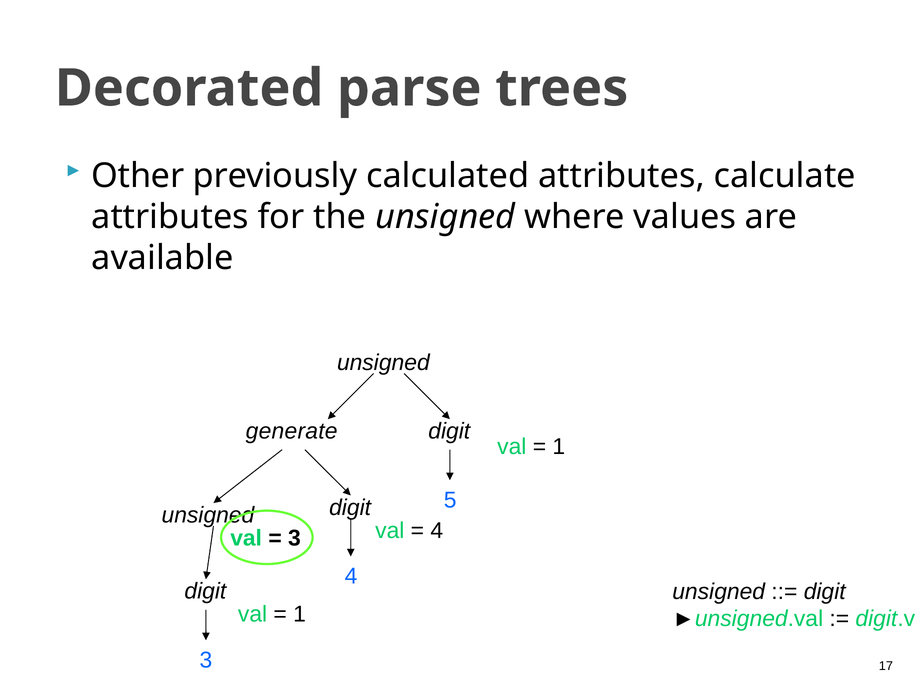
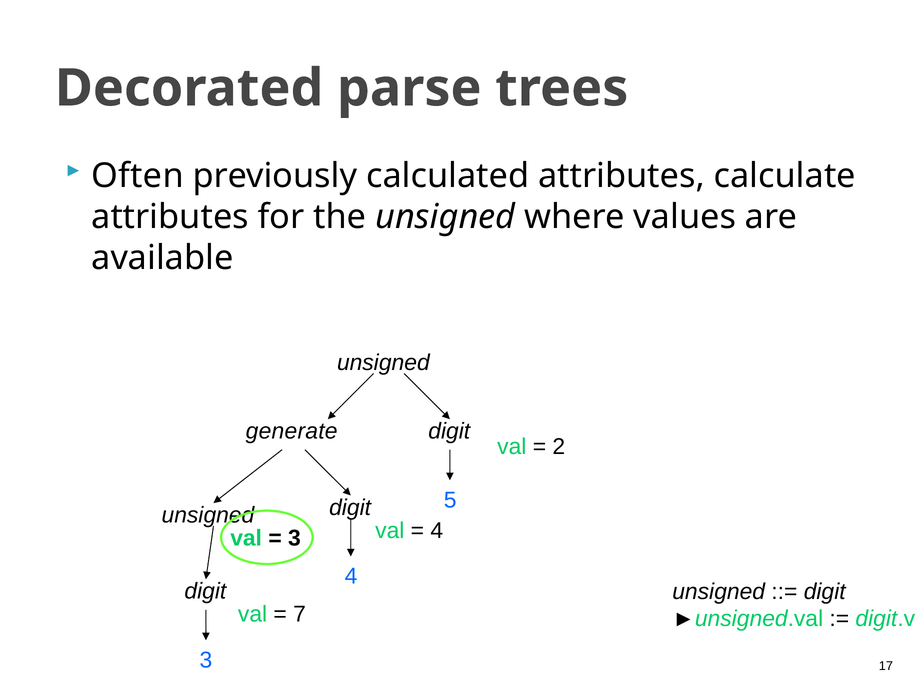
Other: Other -> Often
1 at (559, 447): 1 -> 2
1 at (299, 615): 1 -> 7
